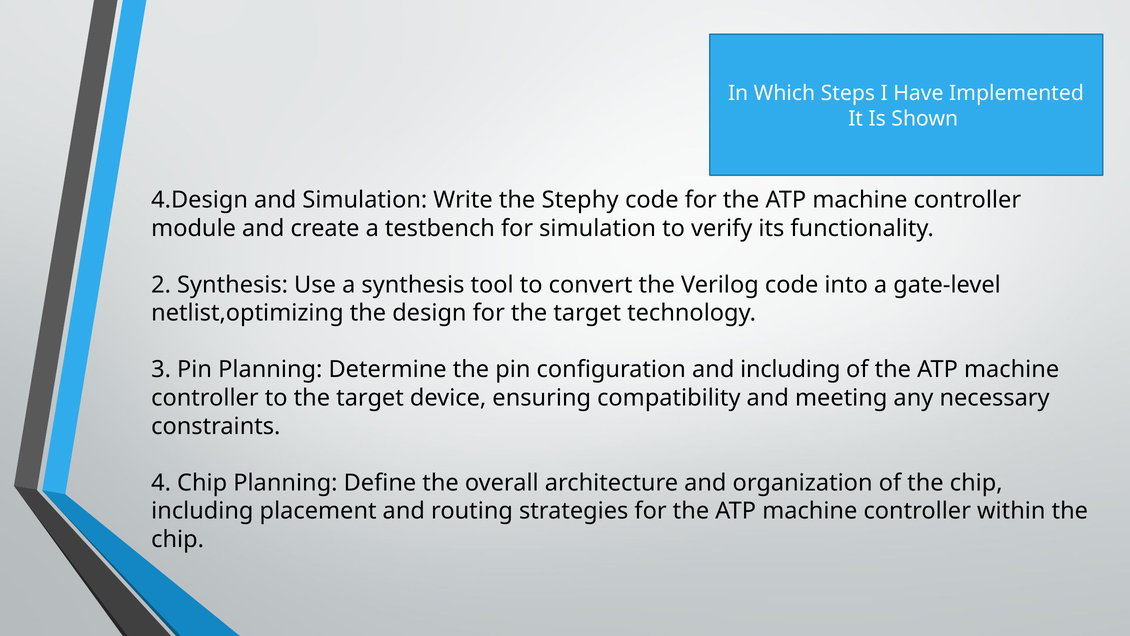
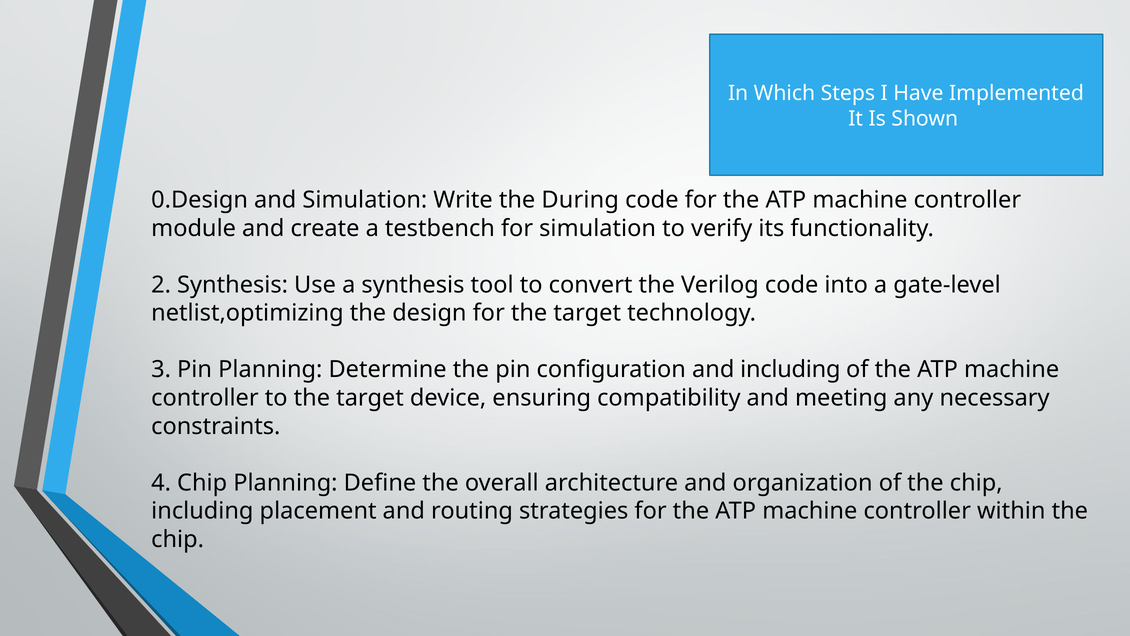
4.Design: 4.Design -> 0.Design
Stephy: Stephy -> During
